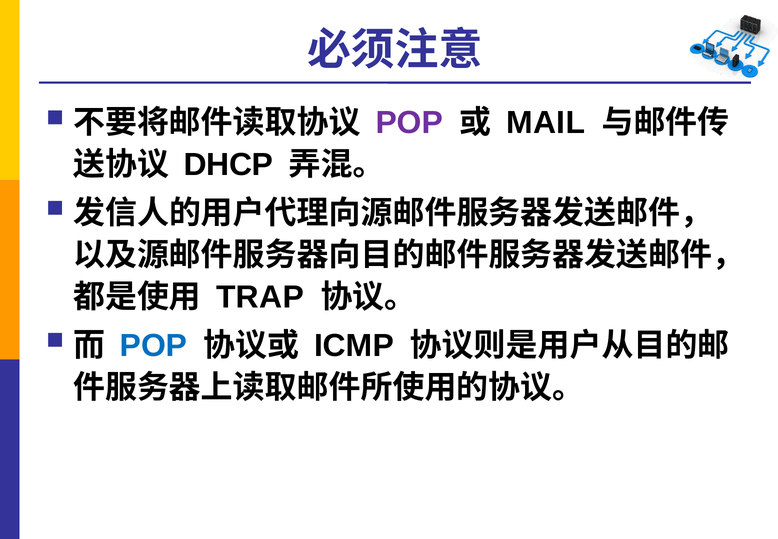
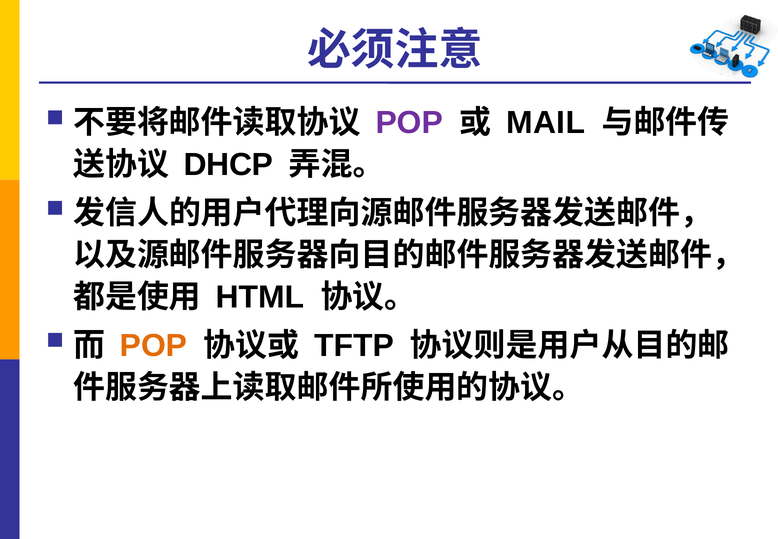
TRAP: TRAP -> HTML
POP at (154, 345) colour: blue -> orange
ICMP: ICMP -> TFTP
